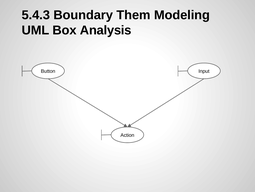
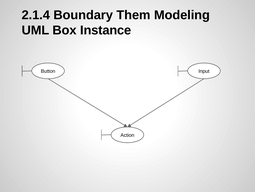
5.4.3: 5.4.3 -> 2.1.4
Analysis: Analysis -> Instance
